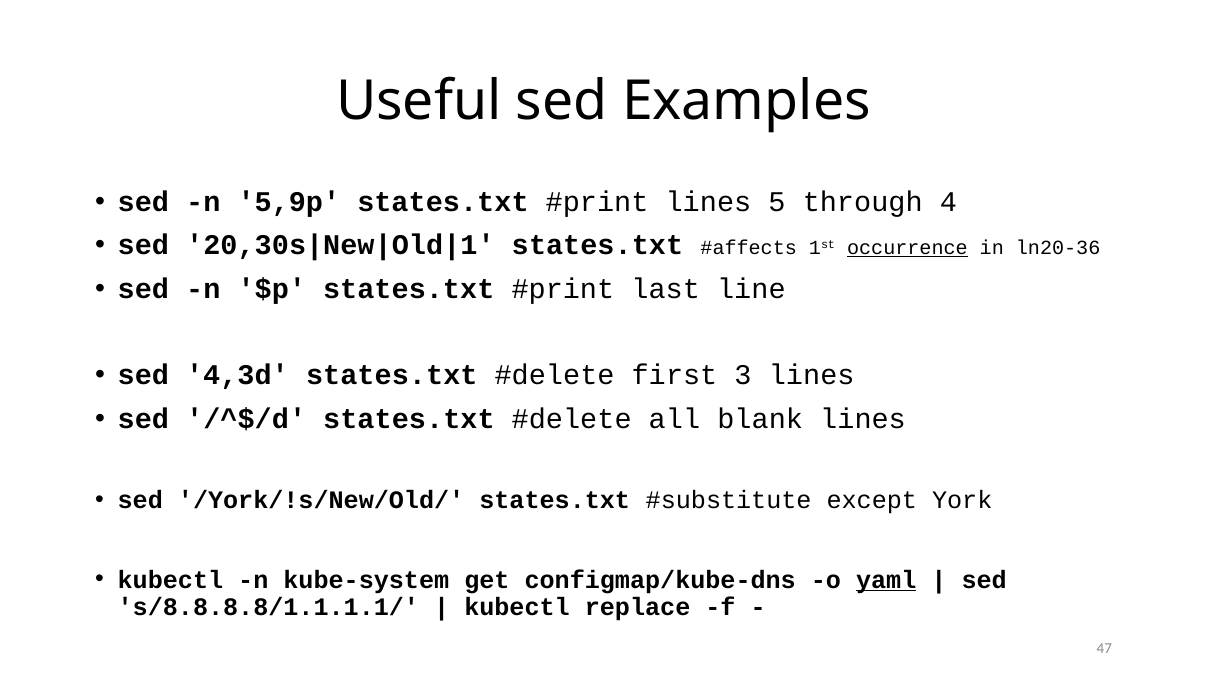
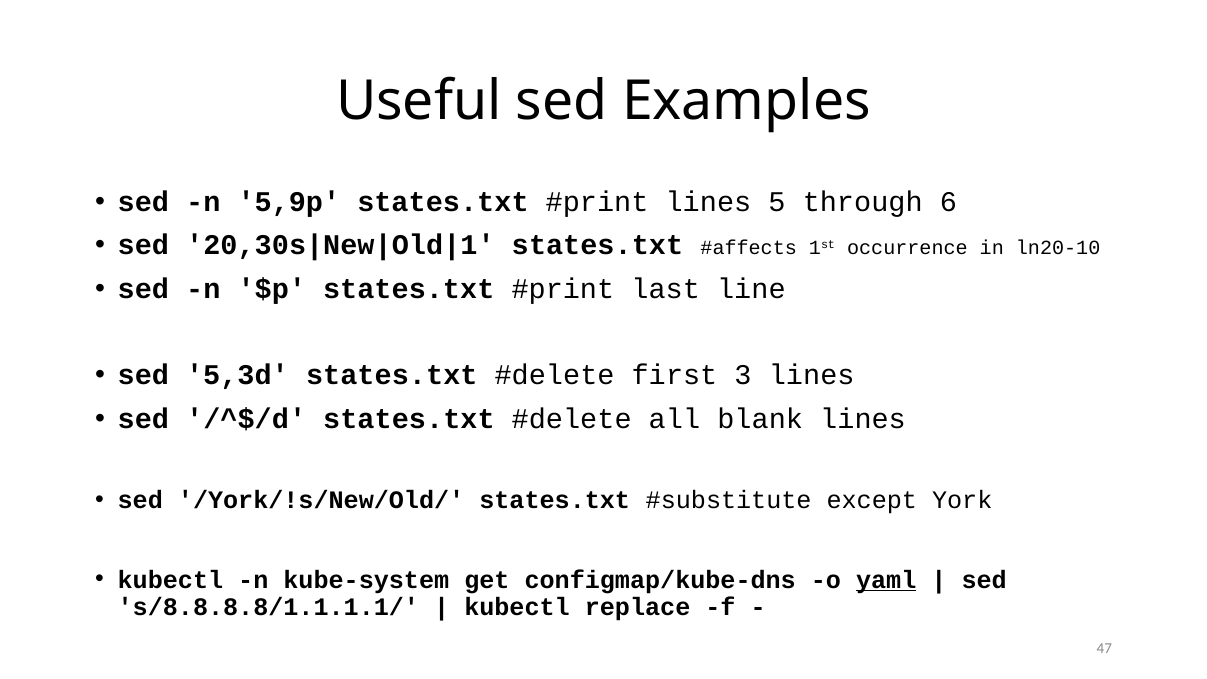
4: 4 -> 6
occurrence underline: present -> none
ln20-36: ln20-36 -> ln20-10
4,3d: 4,3d -> 5,3d
